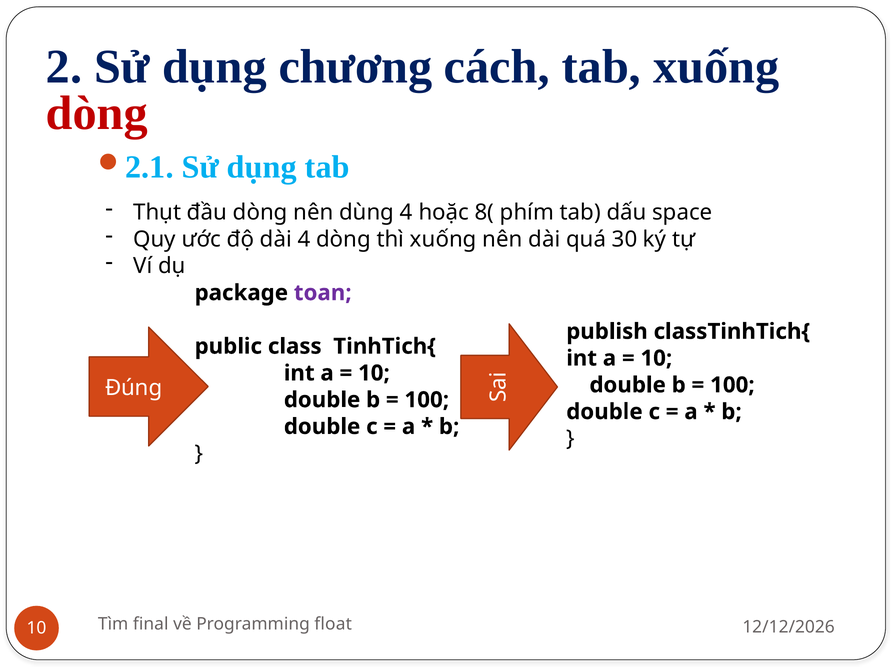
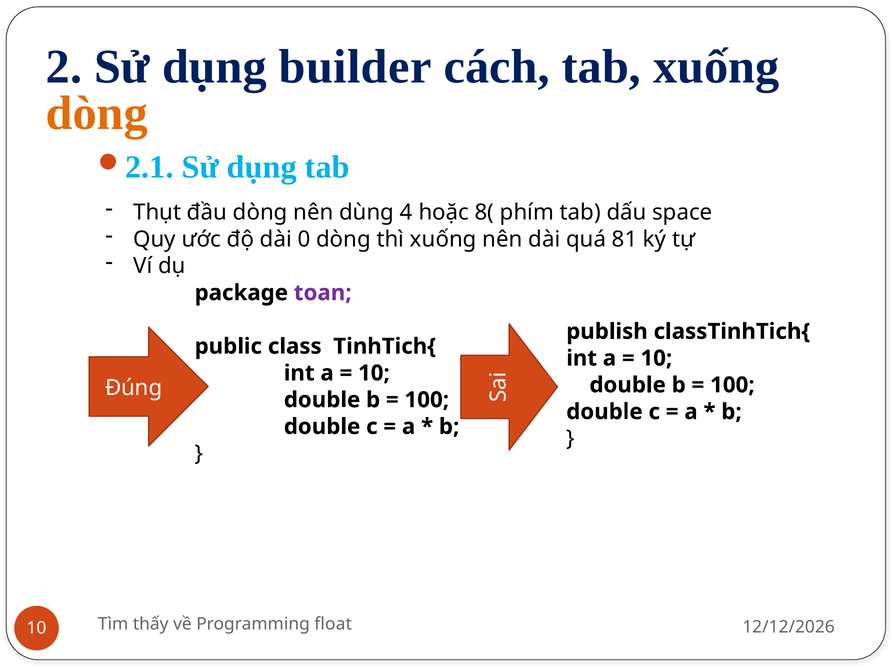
chương: chương -> builder
dòng at (97, 113) colour: red -> orange
dài 4: 4 -> 0
30: 30 -> 81
final: final -> thấy
